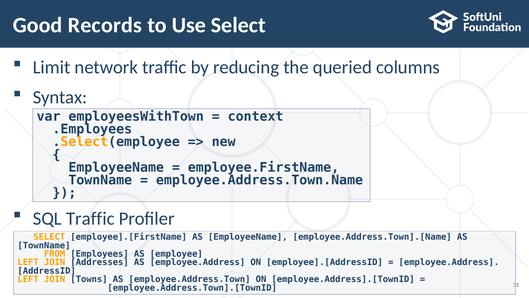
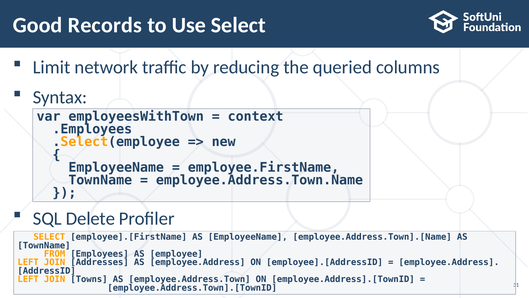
SQL Traffic: Traffic -> Delete
